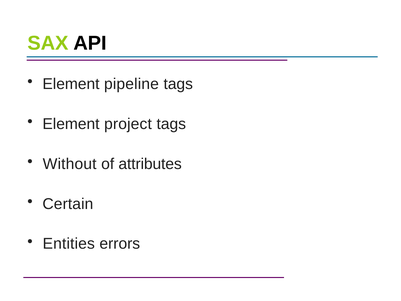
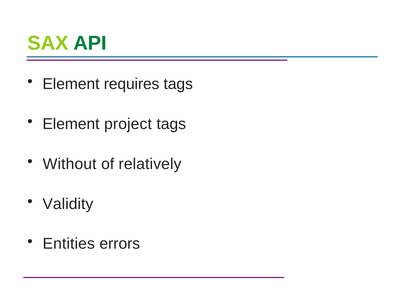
API colour: black -> green
pipeline: pipeline -> requires
attributes: attributes -> relatively
Certain: Certain -> Validity
